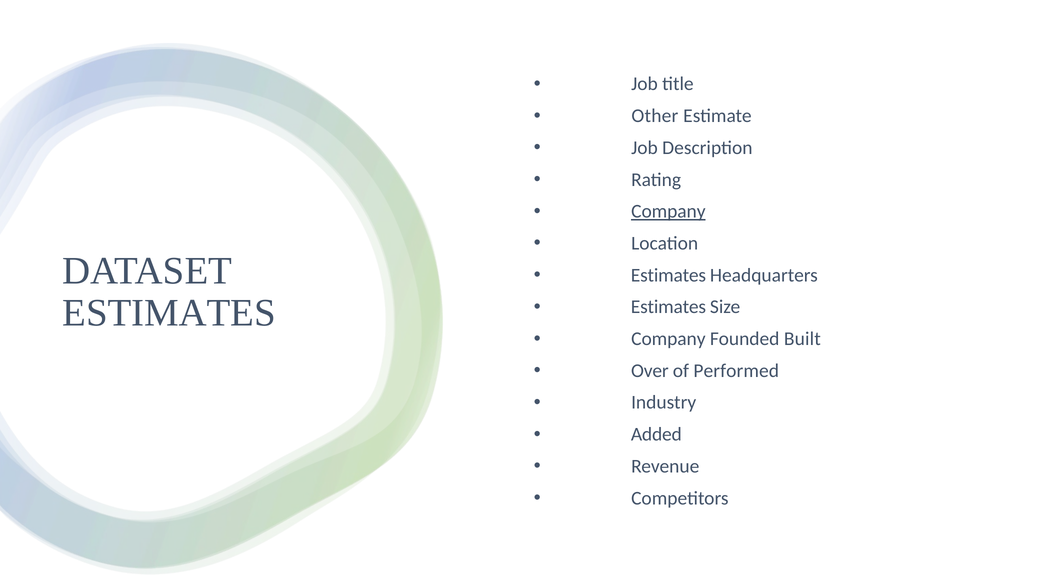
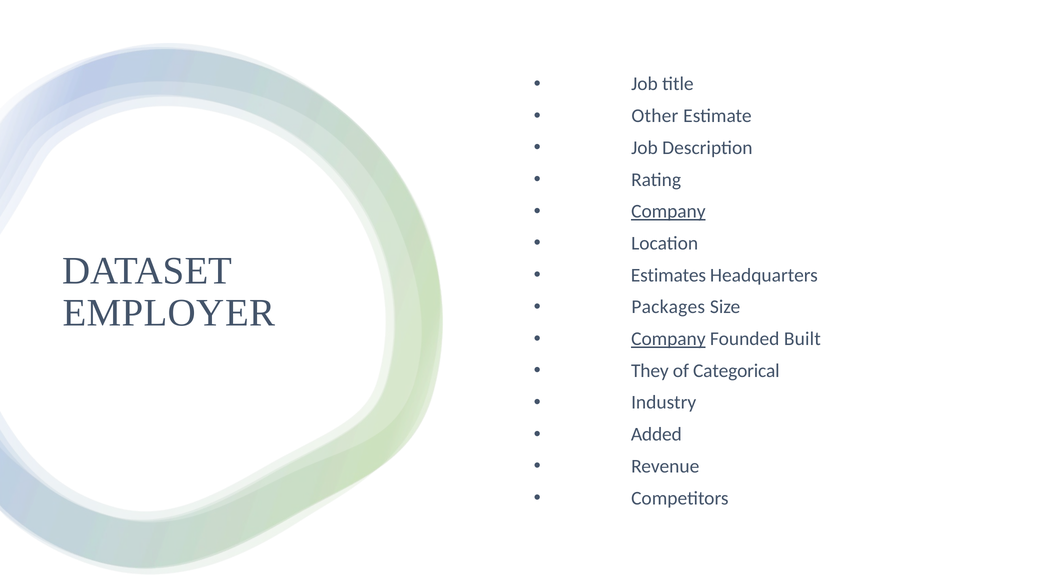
ESTIMATES at (169, 313): ESTIMATES -> EMPLOYER
Estimates at (668, 307): Estimates -> Packages
Company at (668, 339) underline: none -> present
Over: Over -> They
Performed: Performed -> Categorical
